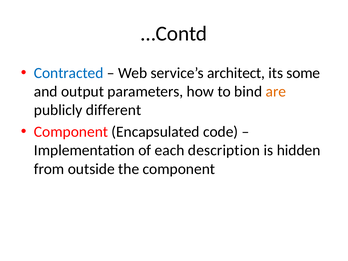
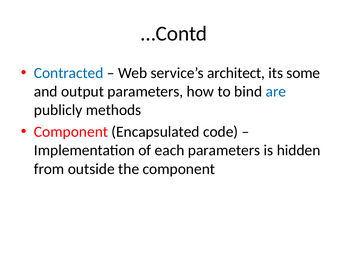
are colour: orange -> blue
different: different -> methods
each description: description -> parameters
